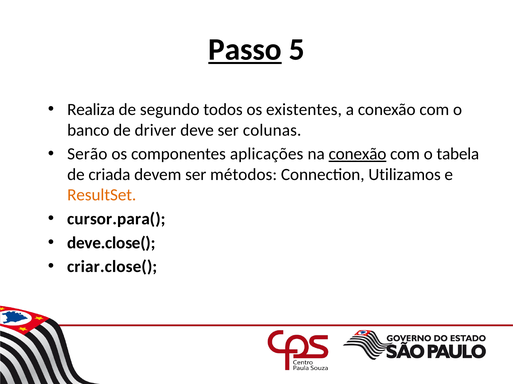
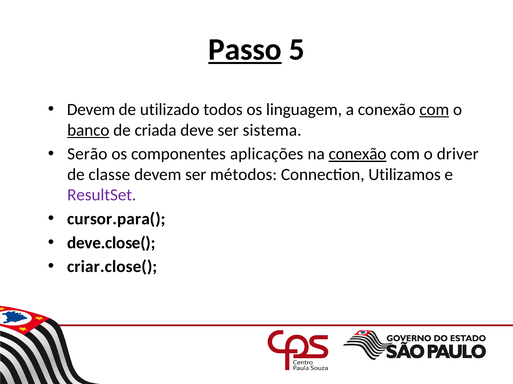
Realiza at (91, 110): Realiza -> Devem
segundo: segundo -> utilizado
existentes: existentes -> linguagem
com at (434, 110) underline: none -> present
banco underline: none -> present
driver: driver -> criada
colunas: colunas -> sistema
tabela: tabela -> driver
criada: criada -> classe
ResultSet colour: orange -> purple
